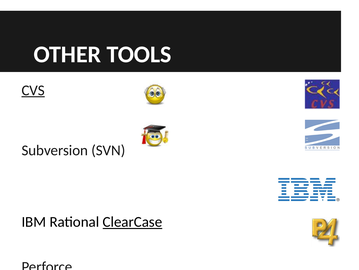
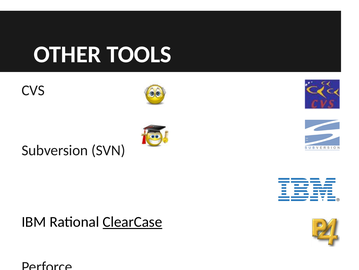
CVS underline: present -> none
